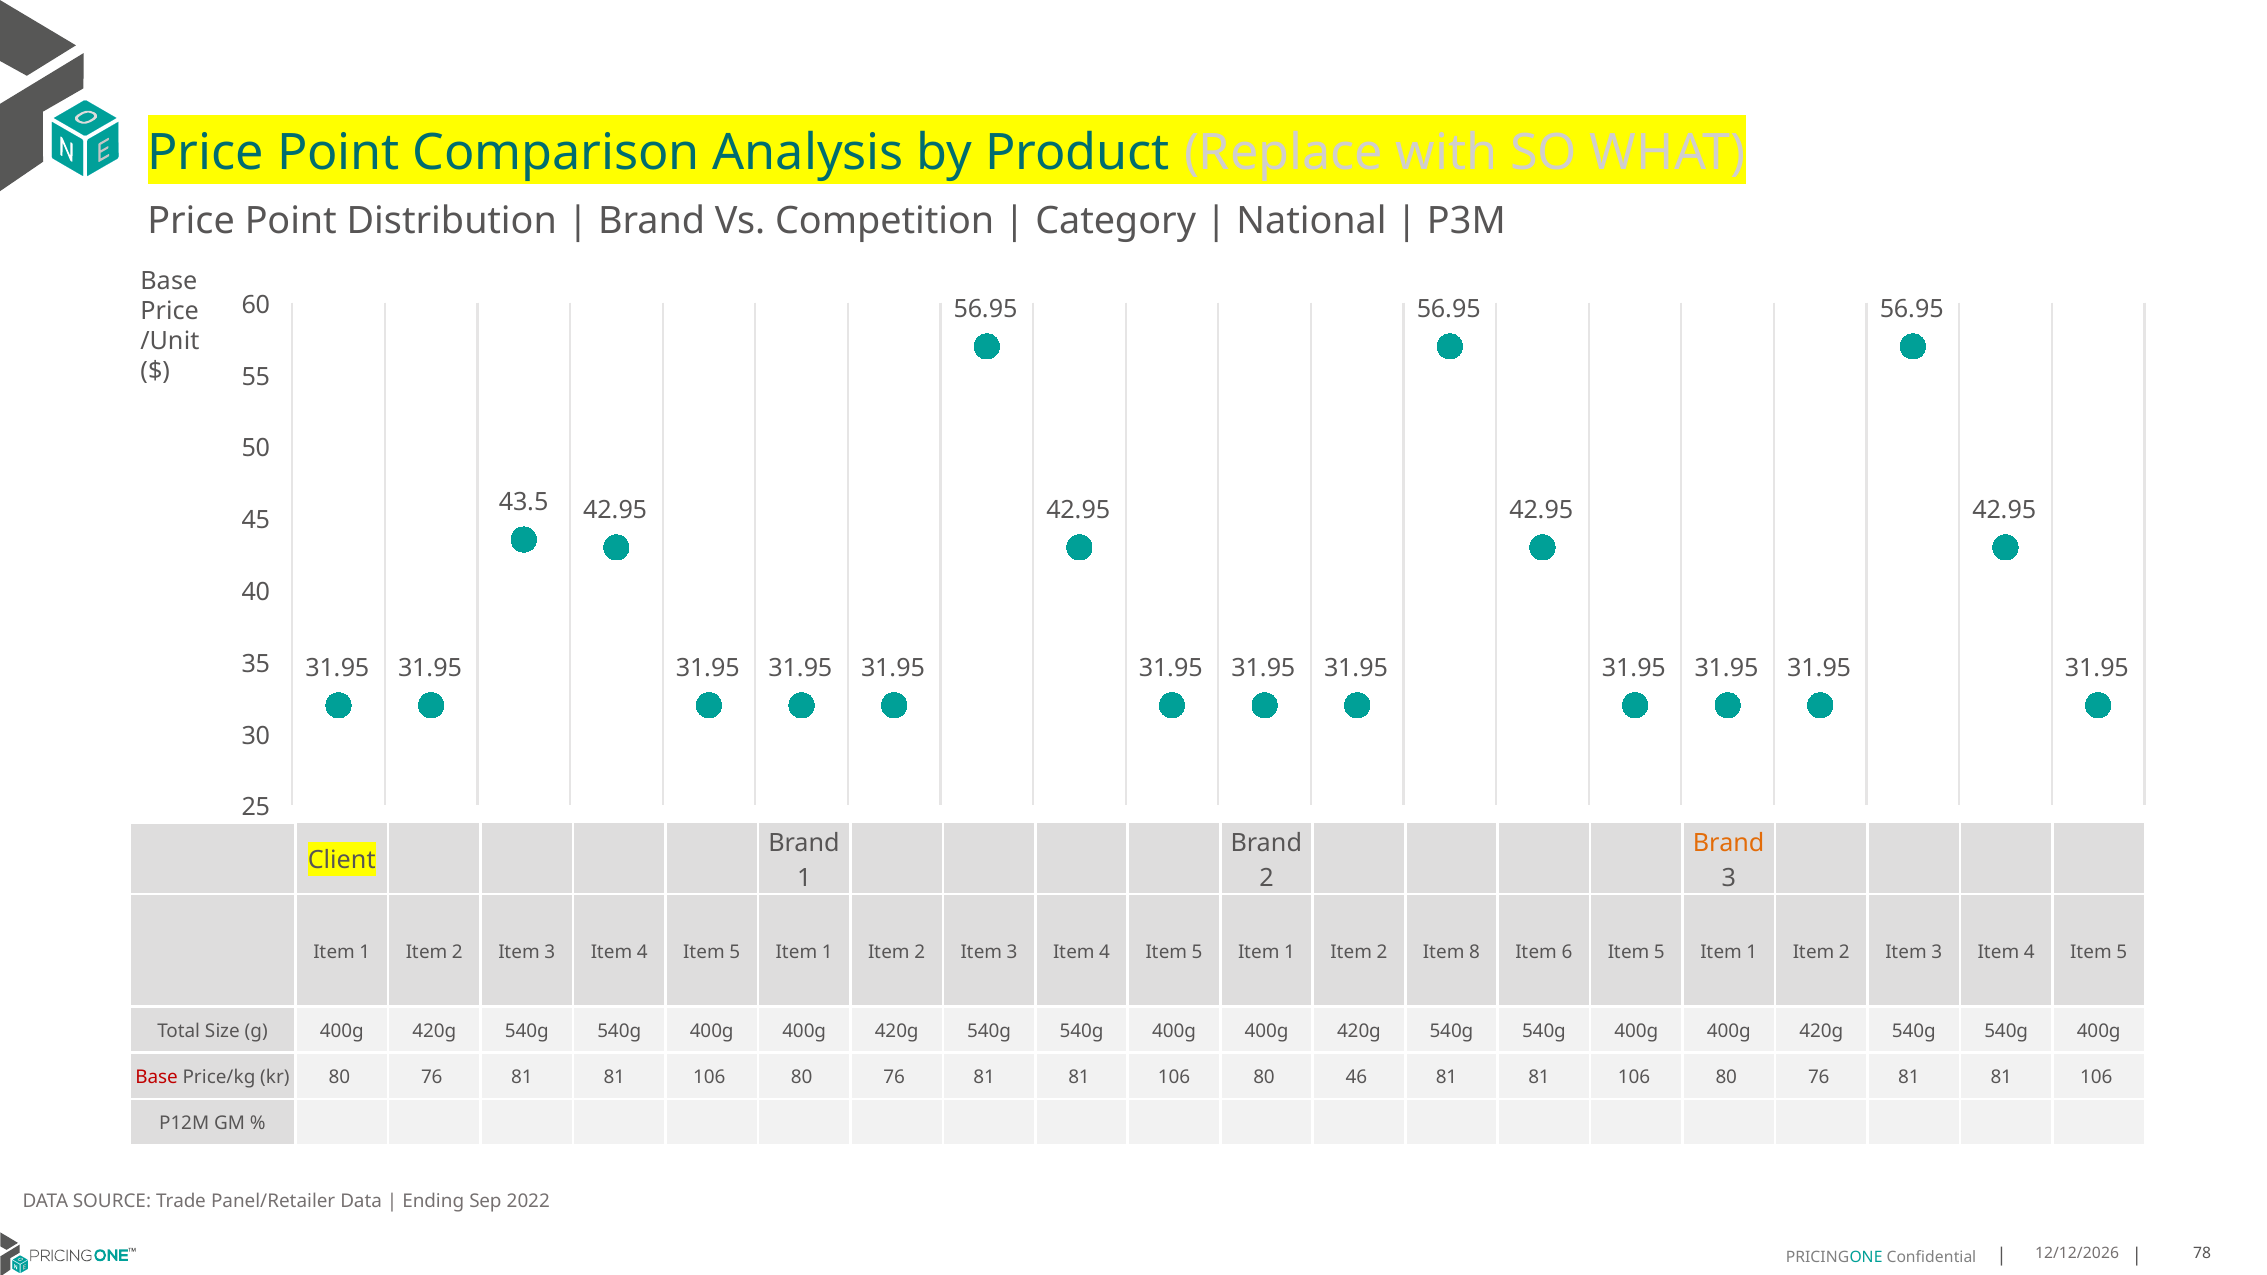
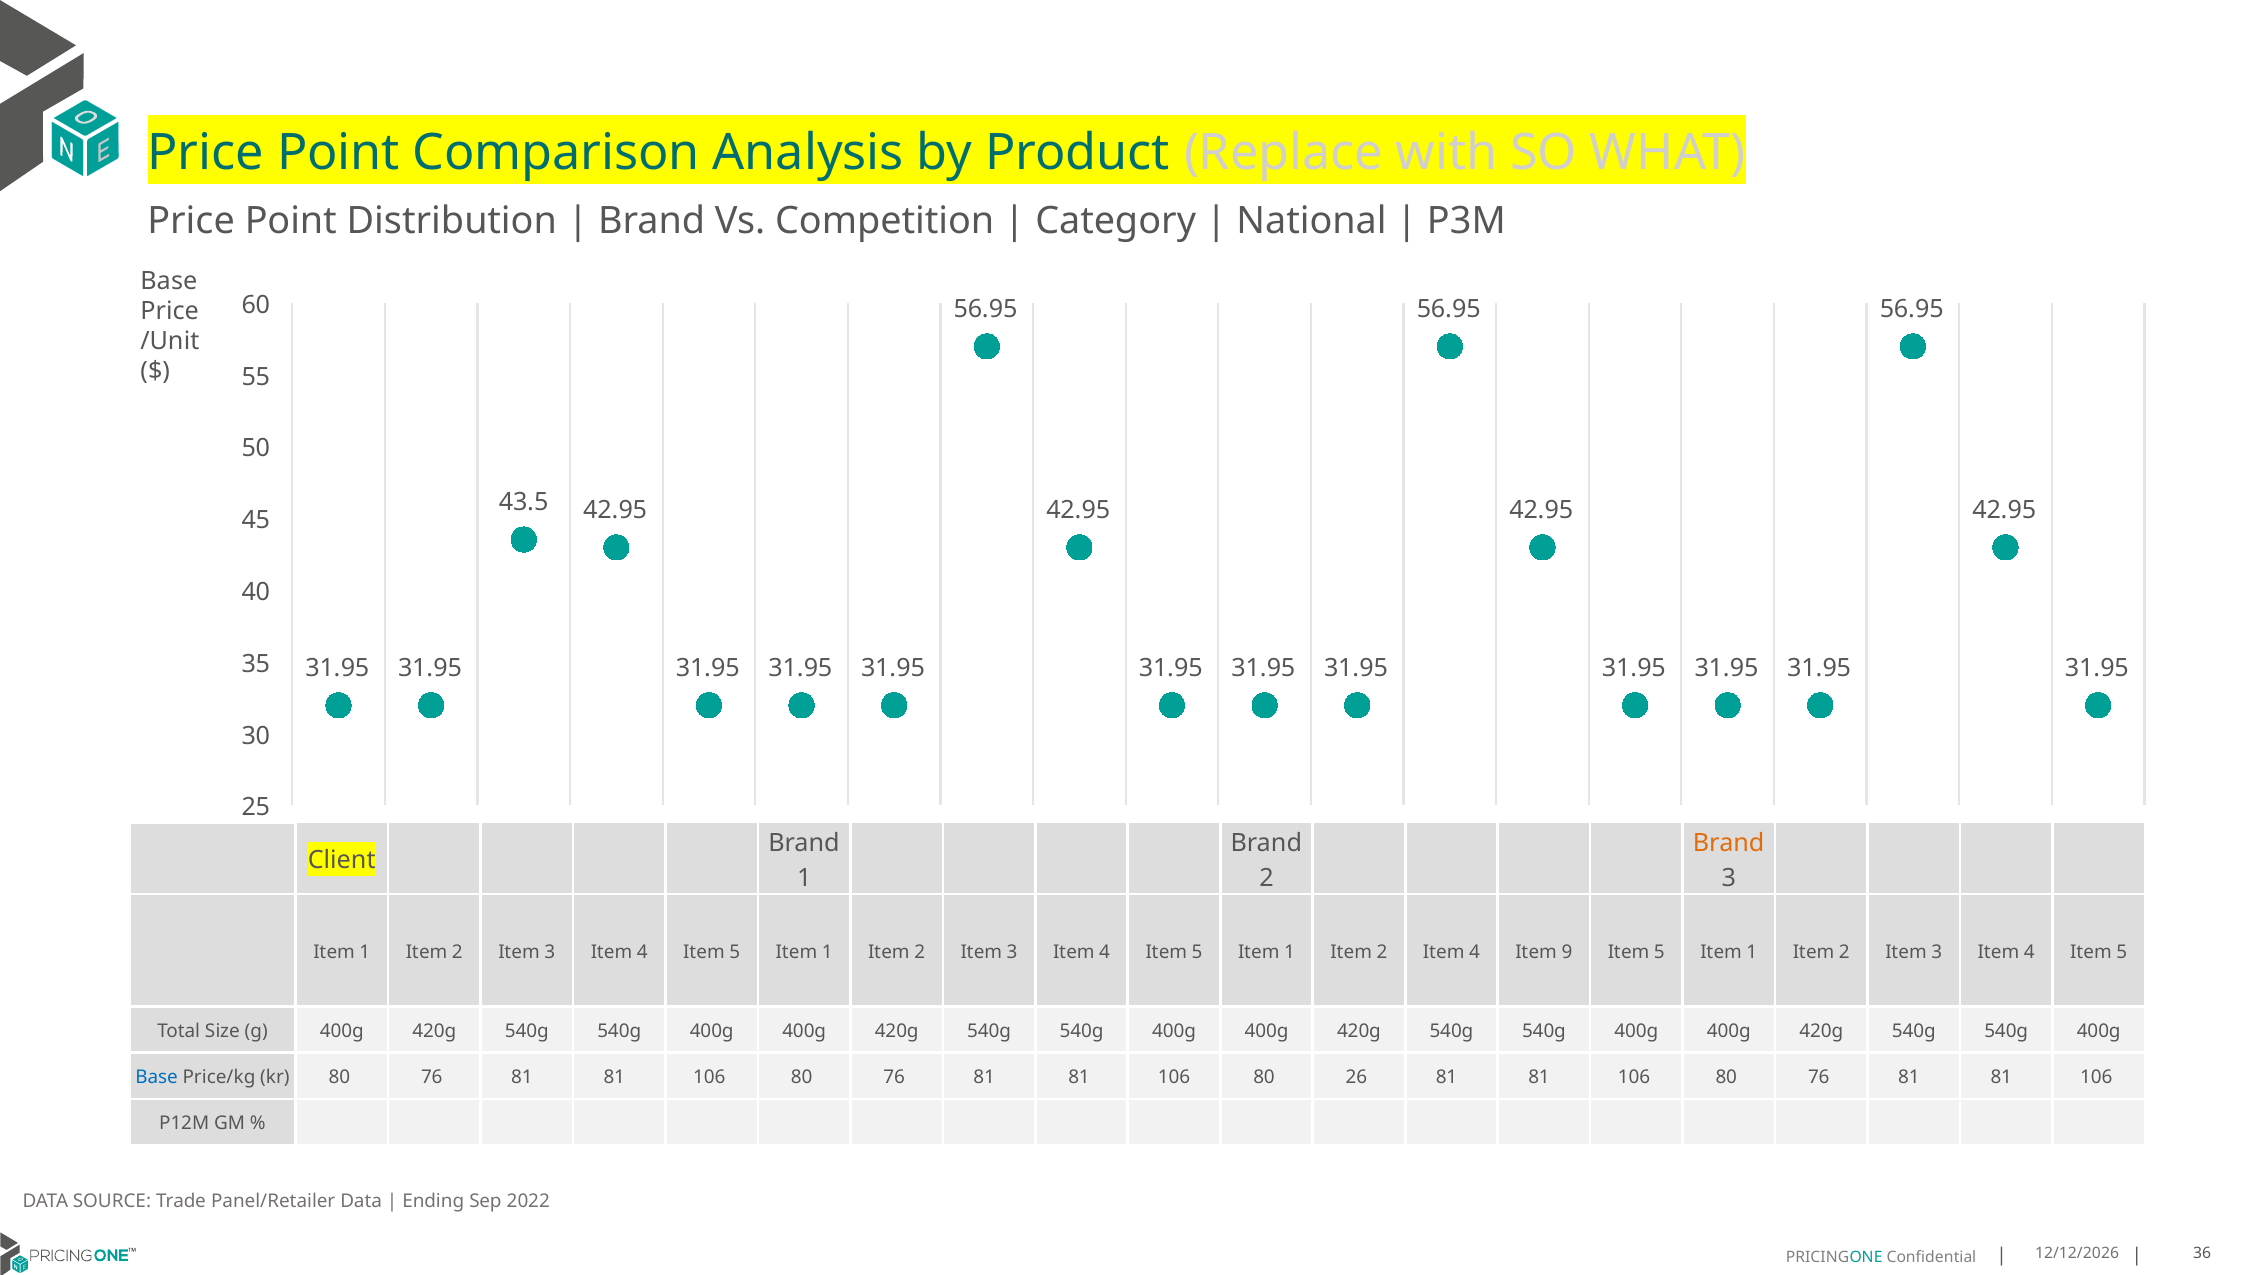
2 Item 8: 8 -> 4
6: 6 -> 9
Base at (157, 1078) colour: red -> blue
46: 46 -> 26
78: 78 -> 36
